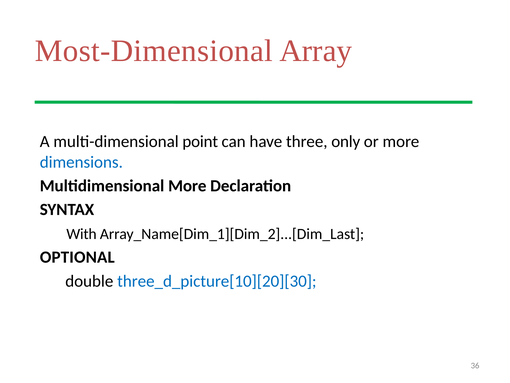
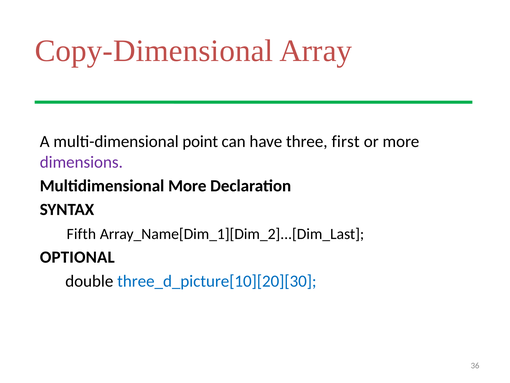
Most-Dimensional: Most-Dimensional -> Copy-Dimensional
only: only -> first
dimensions colour: blue -> purple
With: With -> Fifth
